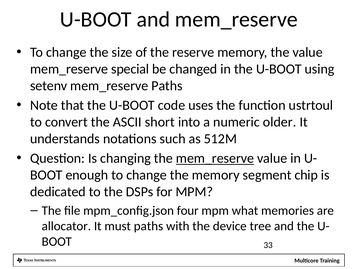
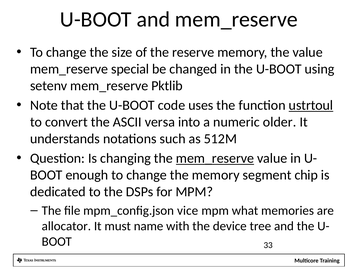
mem_reserve Paths: Paths -> Pktlib
ustrtoul underline: none -> present
short: short -> versa
four: four -> vice
must paths: paths -> name
